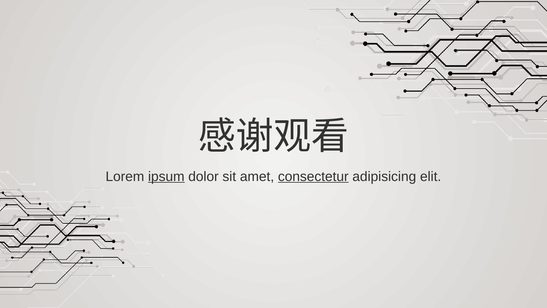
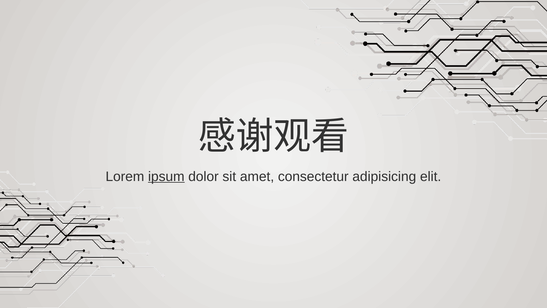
consectetur underline: present -> none
